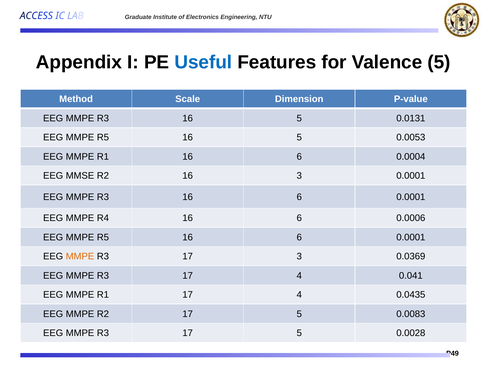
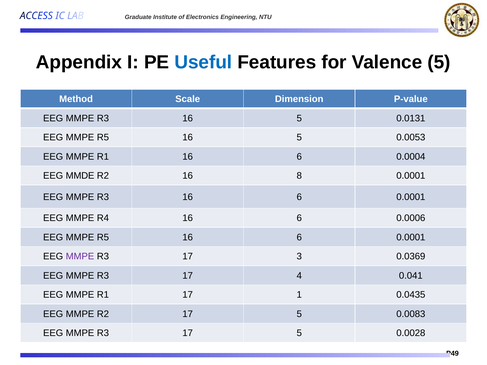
MMSE: MMSE -> MMDE
16 3: 3 -> 8
MMPE at (80, 257) colour: orange -> purple
R1 17 4: 4 -> 1
